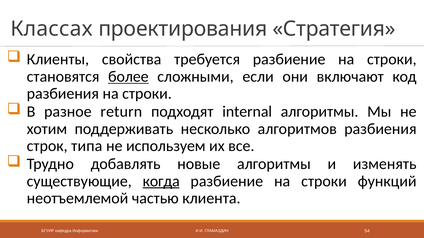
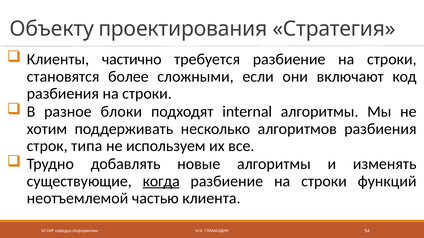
Классах: Классах -> Объекту
свойства: свойства -> частично
более underline: present -> none
return: return -> блоки
